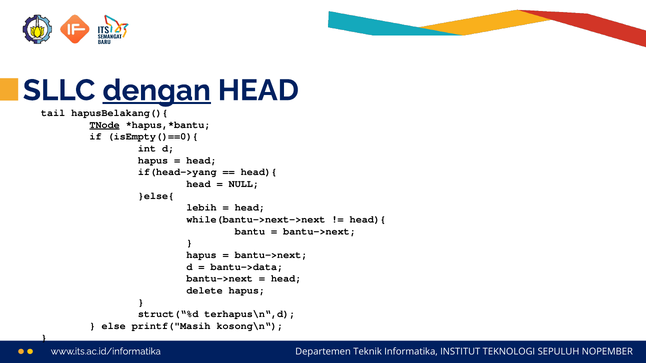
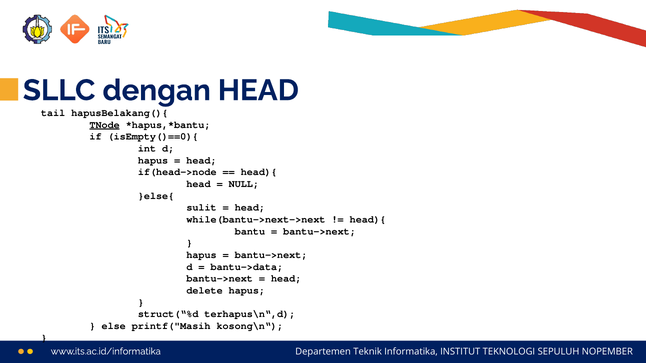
dengan underline: present -> none
if(head->yang: if(head->yang -> if(head->node
lebih: lebih -> sulit
